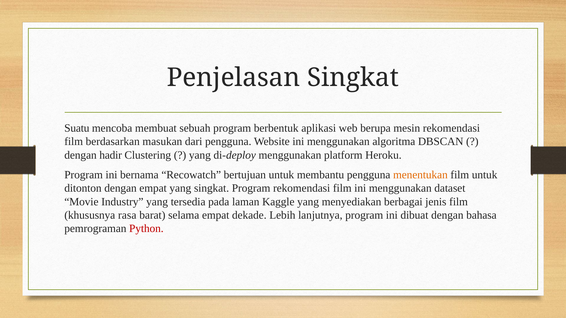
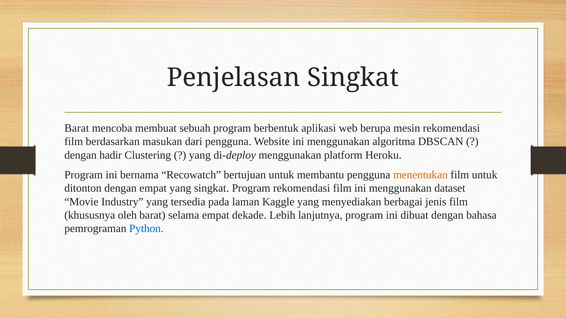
Suatu at (77, 128): Suatu -> Barat
rasa: rasa -> oleh
Python colour: red -> blue
